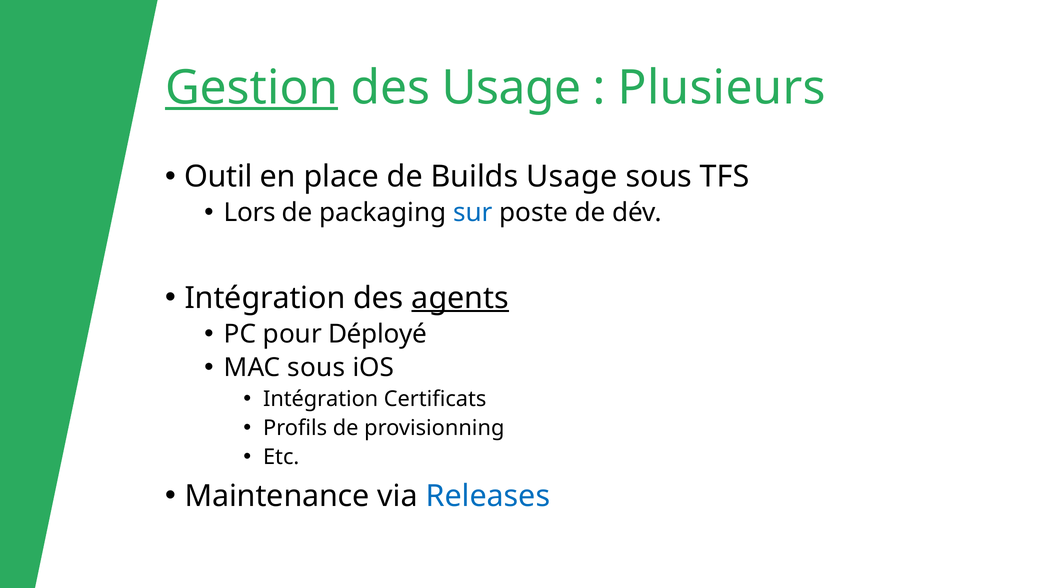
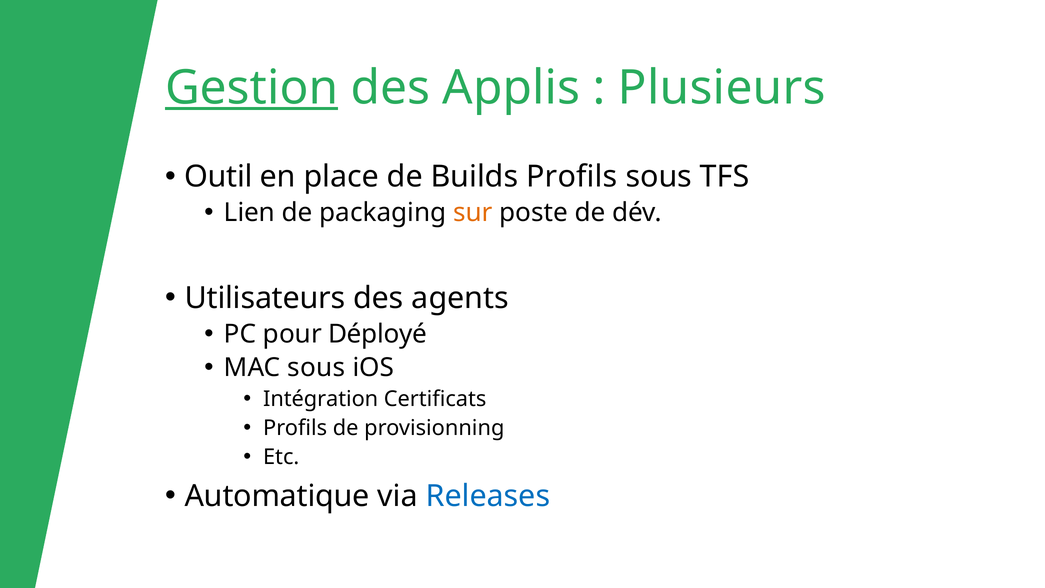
des Usage: Usage -> Applis
Builds Usage: Usage -> Profils
Lors: Lors -> Lien
sur colour: blue -> orange
Intégration at (265, 298): Intégration -> Utilisateurs
agents underline: present -> none
Maintenance: Maintenance -> Automatique
